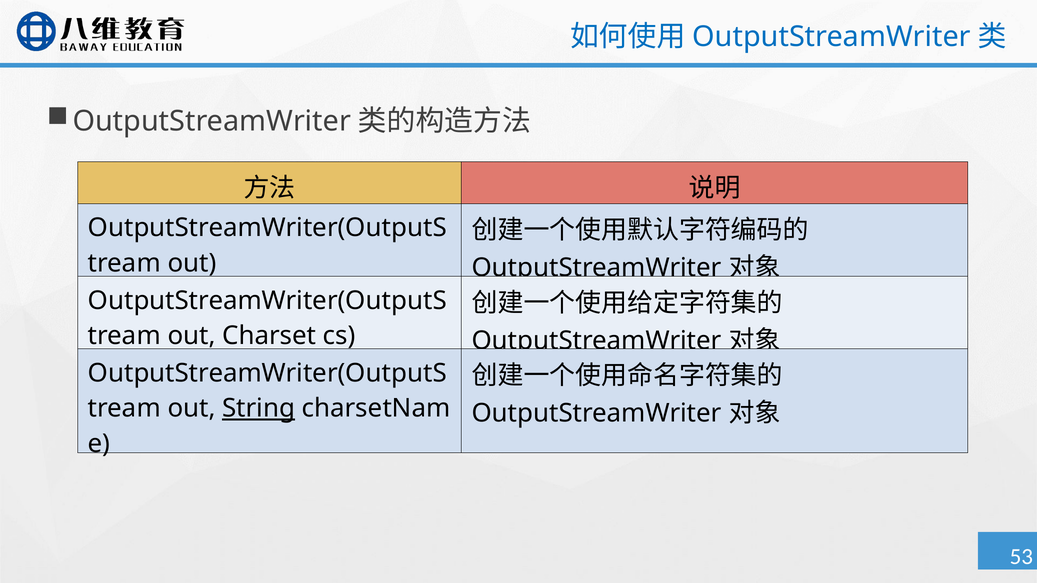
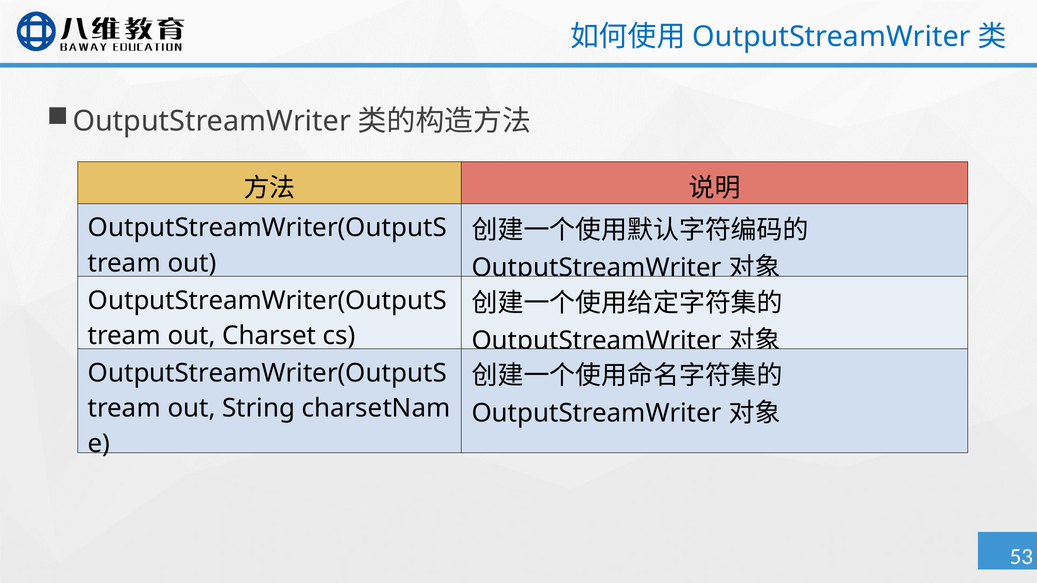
String underline: present -> none
